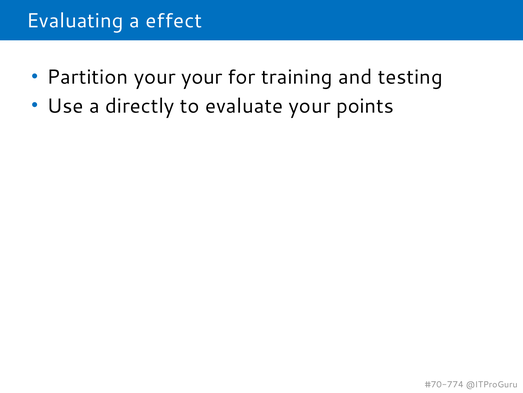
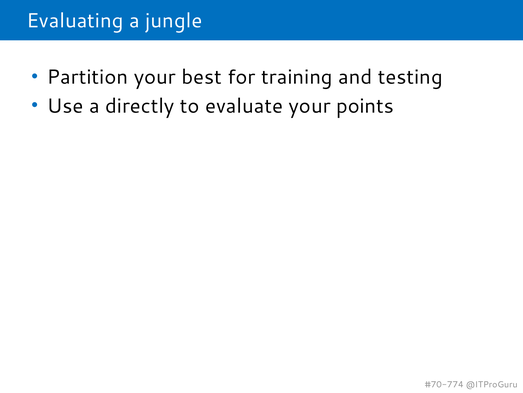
effect: effect -> jungle
your your: your -> best
